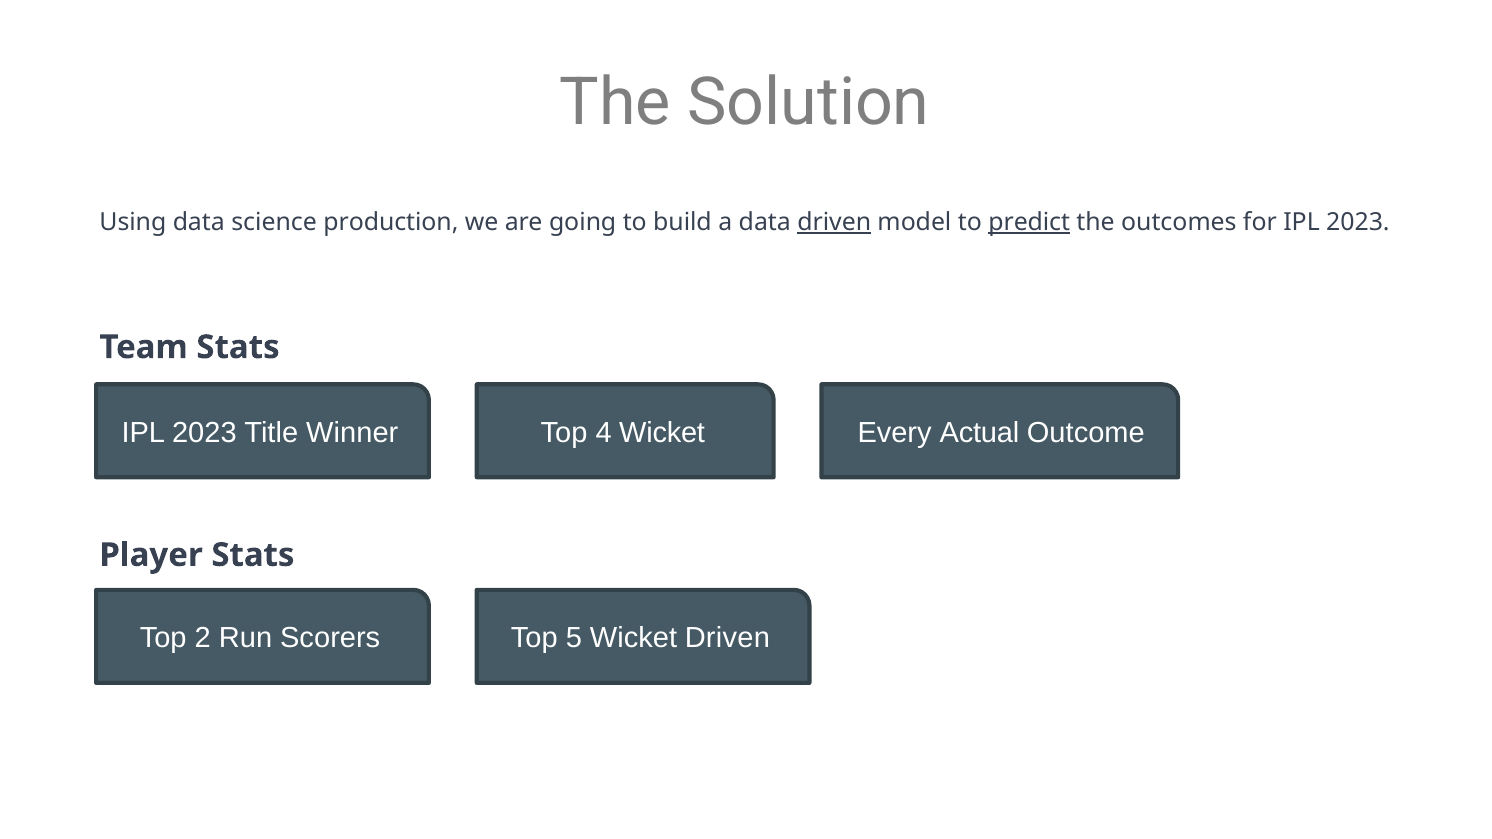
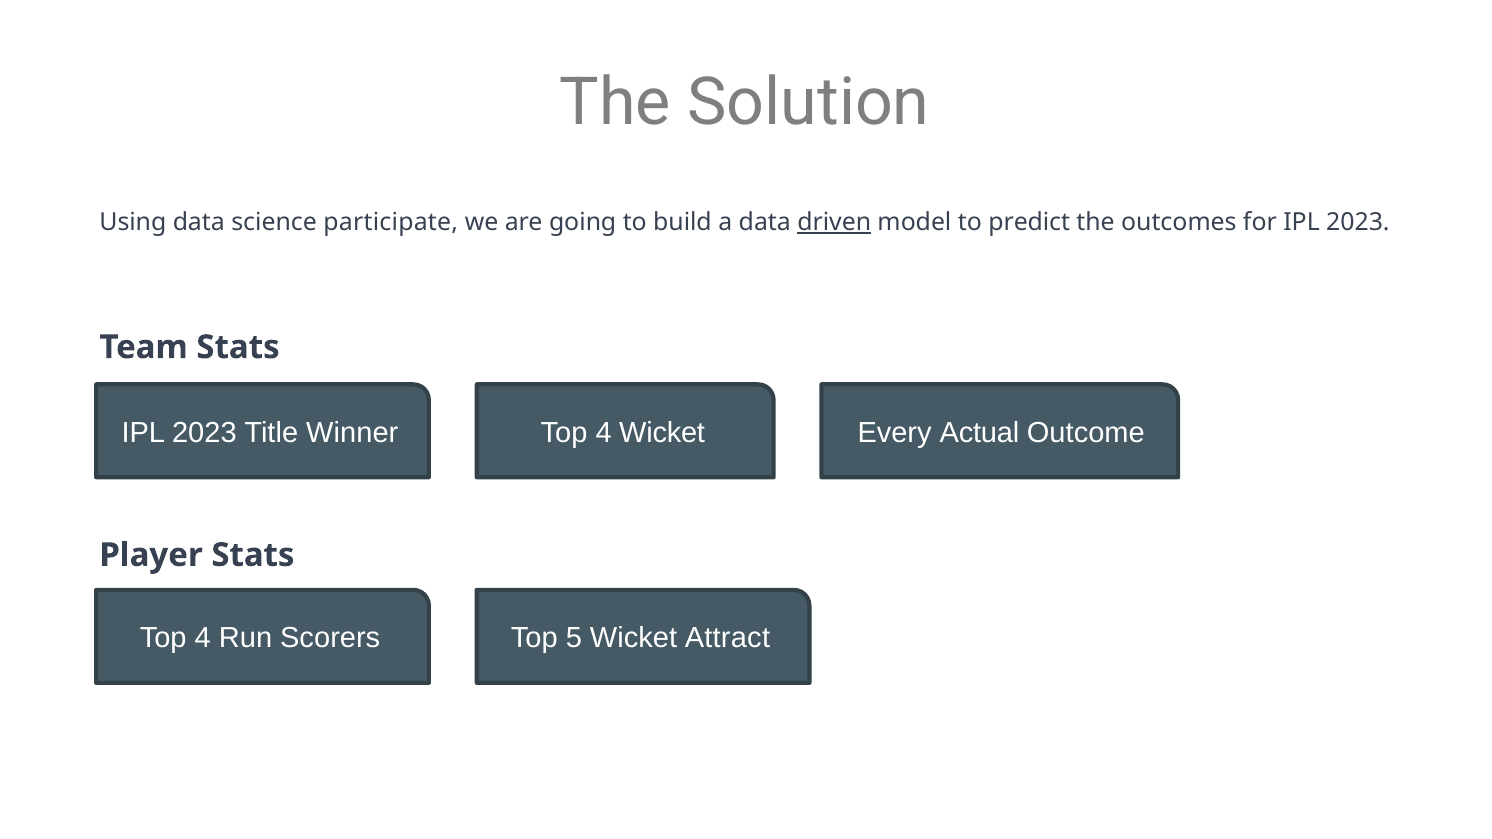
production: production -> participate
predict underline: present -> none
2 at (203, 639): 2 -> 4
Wicket Driven: Driven -> Attract
